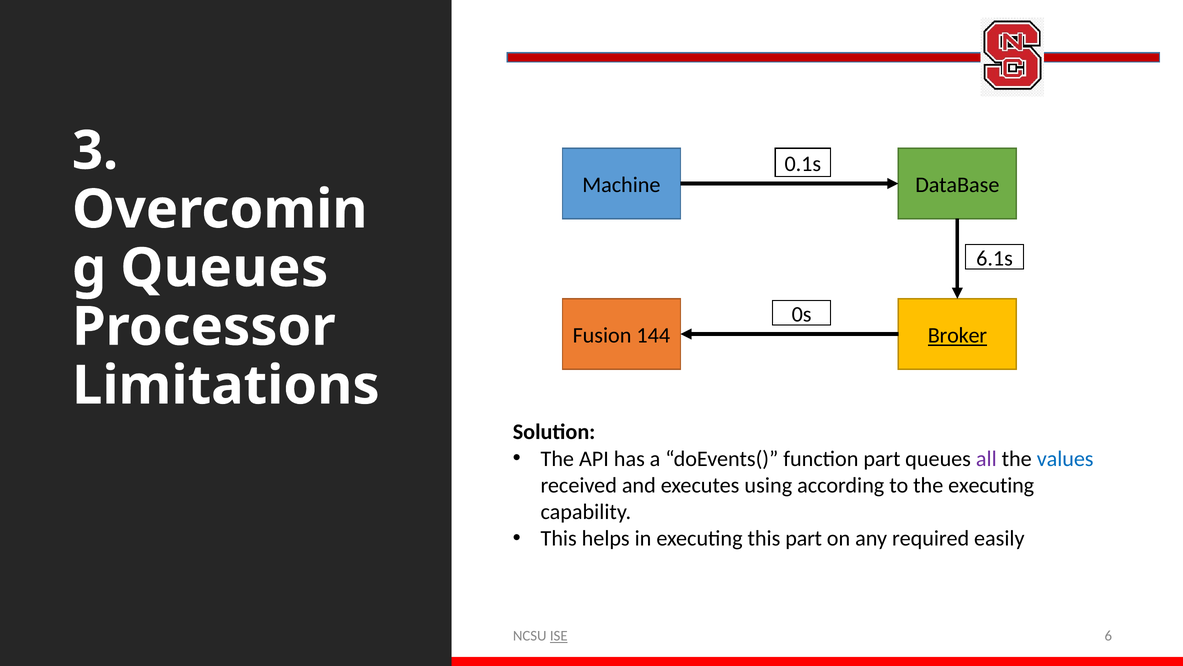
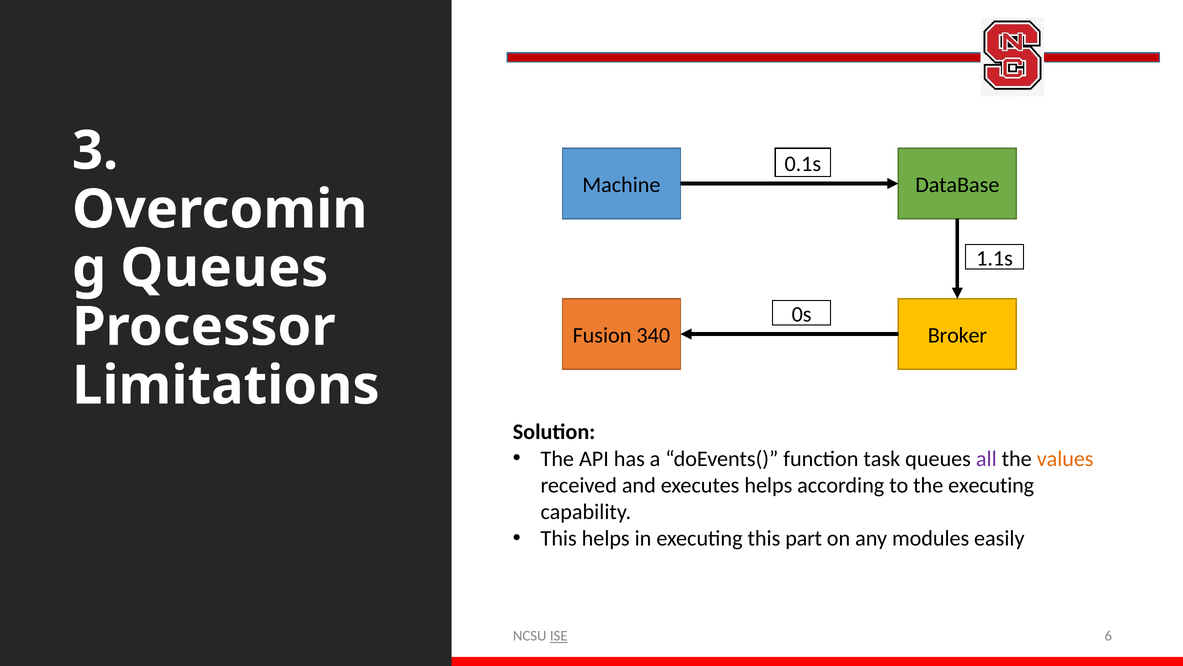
6.1s: 6.1s -> 1.1s
144: 144 -> 340
Broker underline: present -> none
function part: part -> task
values colour: blue -> orange
executes using: using -> helps
required: required -> modules
